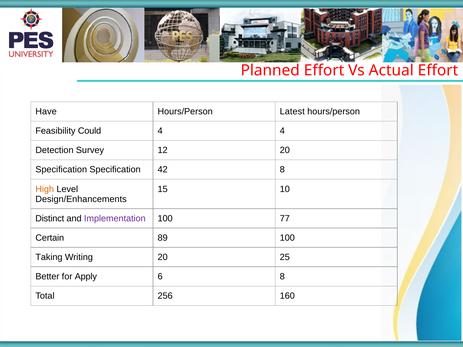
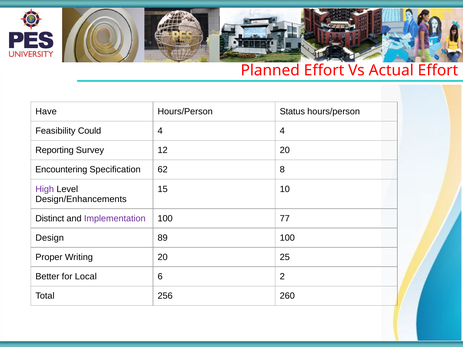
Latest: Latest -> Status
Detection: Detection -> Reporting
Specification at (61, 170): Specification -> Encountering
42: 42 -> 62
High colour: orange -> purple
Certain: Certain -> Design
Taking: Taking -> Proper
Apply: Apply -> Local
6 8: 8 -> 2
160: 160 -> 260
